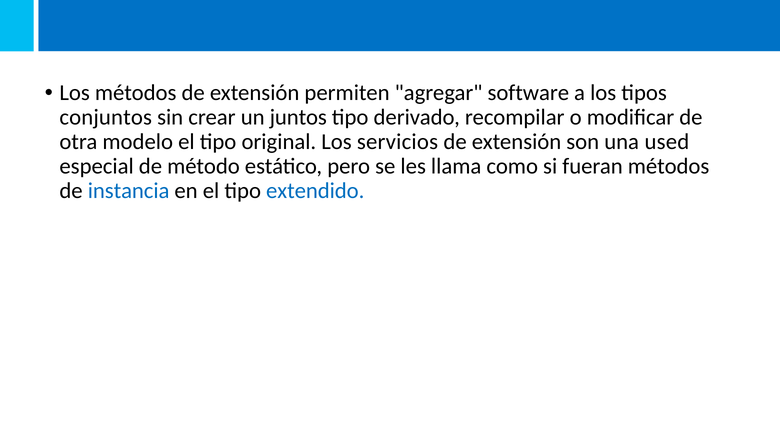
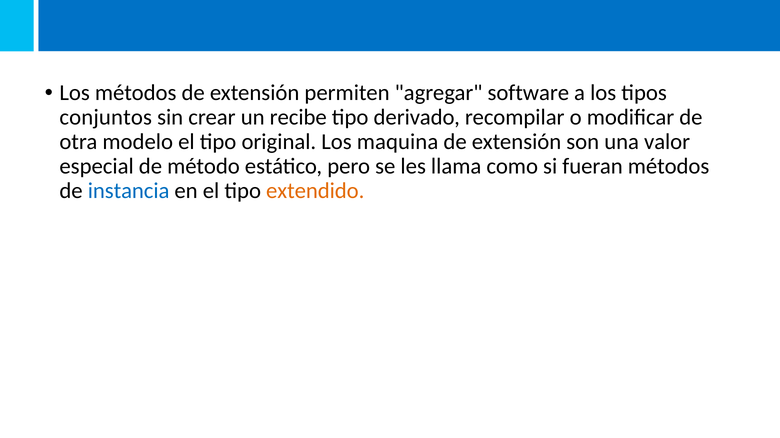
juntos: juntos -> recibe
servicios: servicios -> maquina
used: used -> valor
extendido colour: blue -> orange
